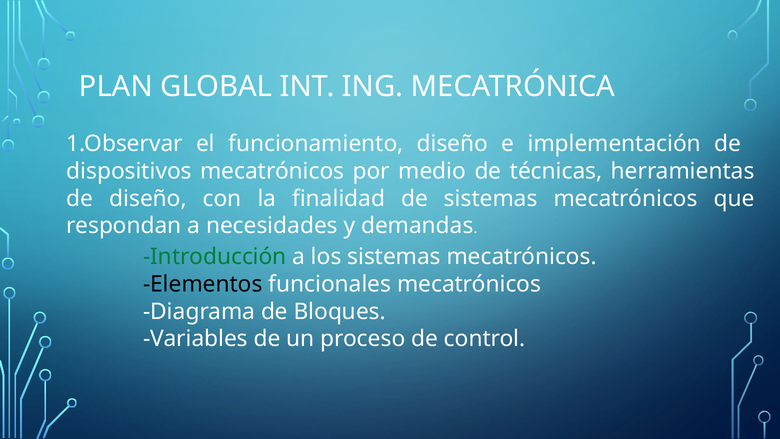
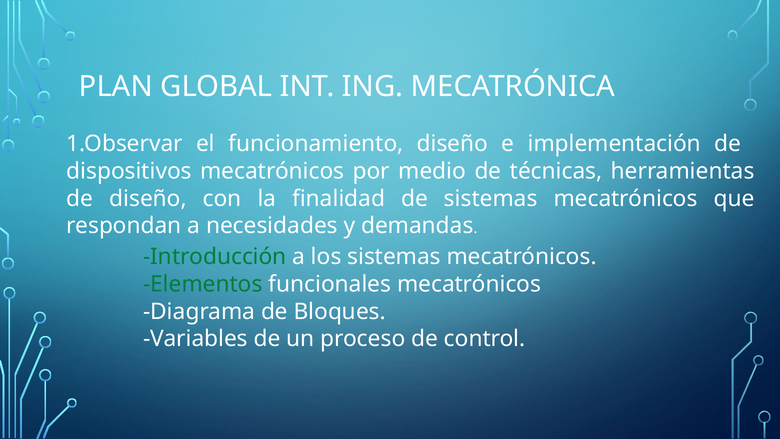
Elementos colour: black -> green
